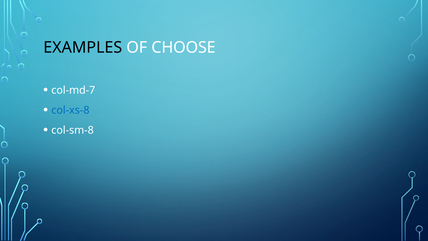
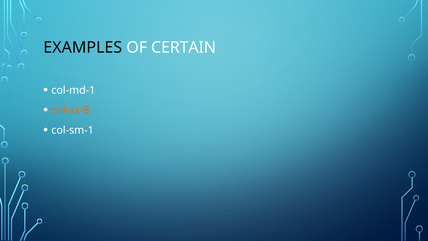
CHOOSE: CHOOSE -> CERTAIN
col-md-7: col-md-7 -> col-md-1
col-xs-8 colour: blue -> orange
col-sm-8: col-sm-8 -> col-sm-1
